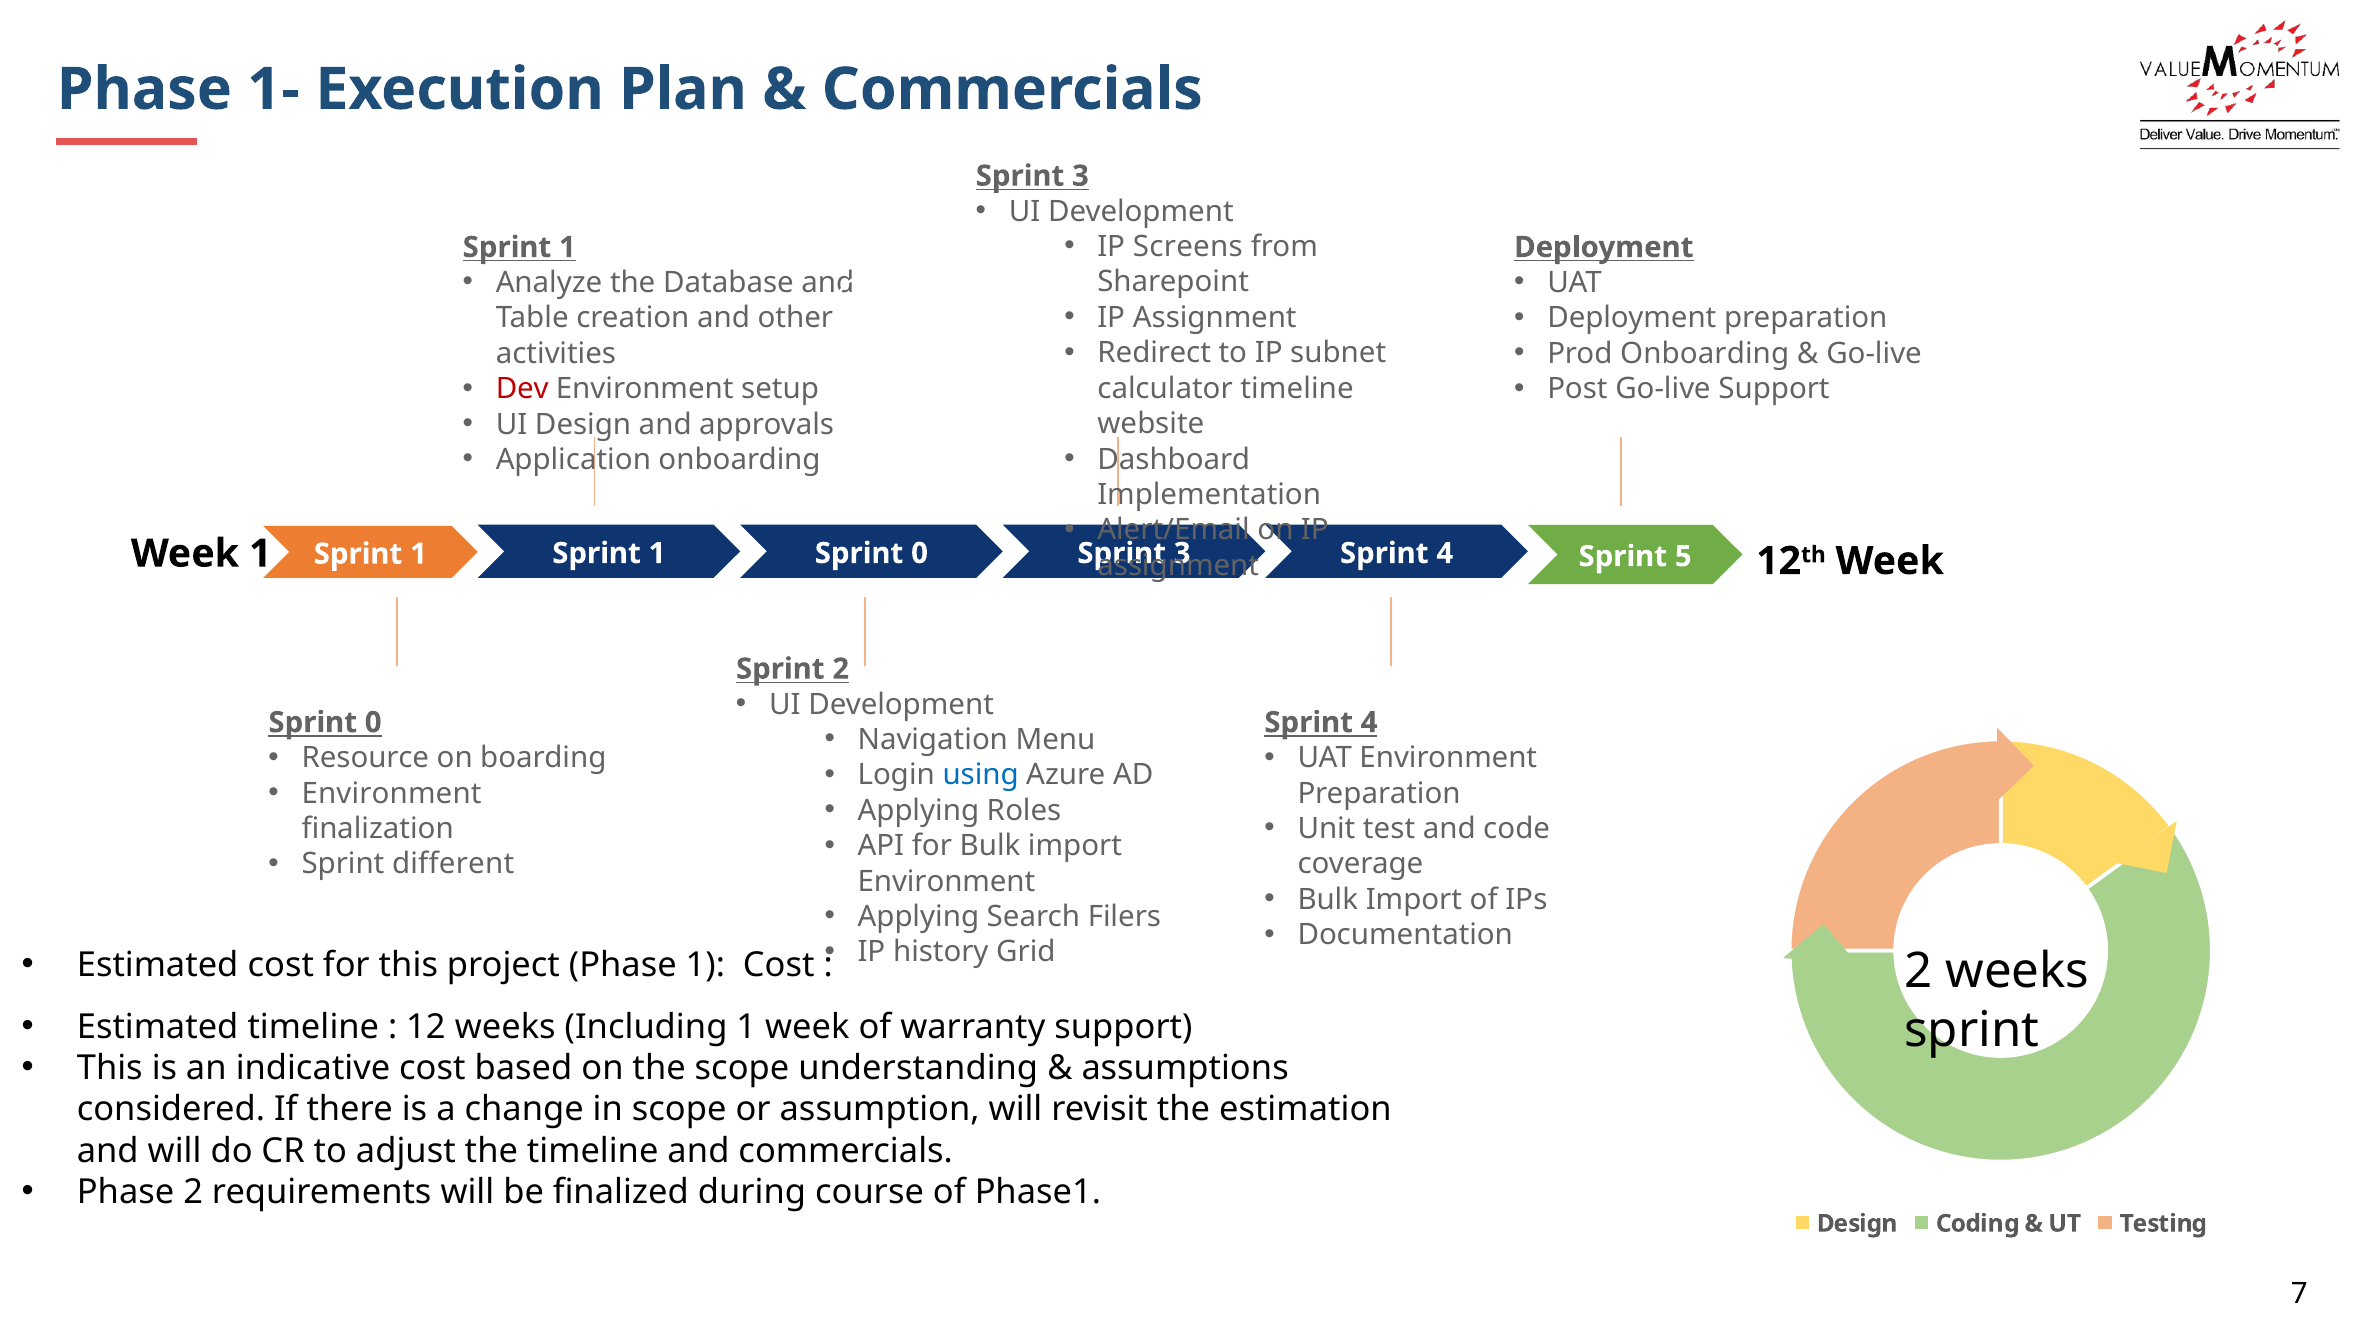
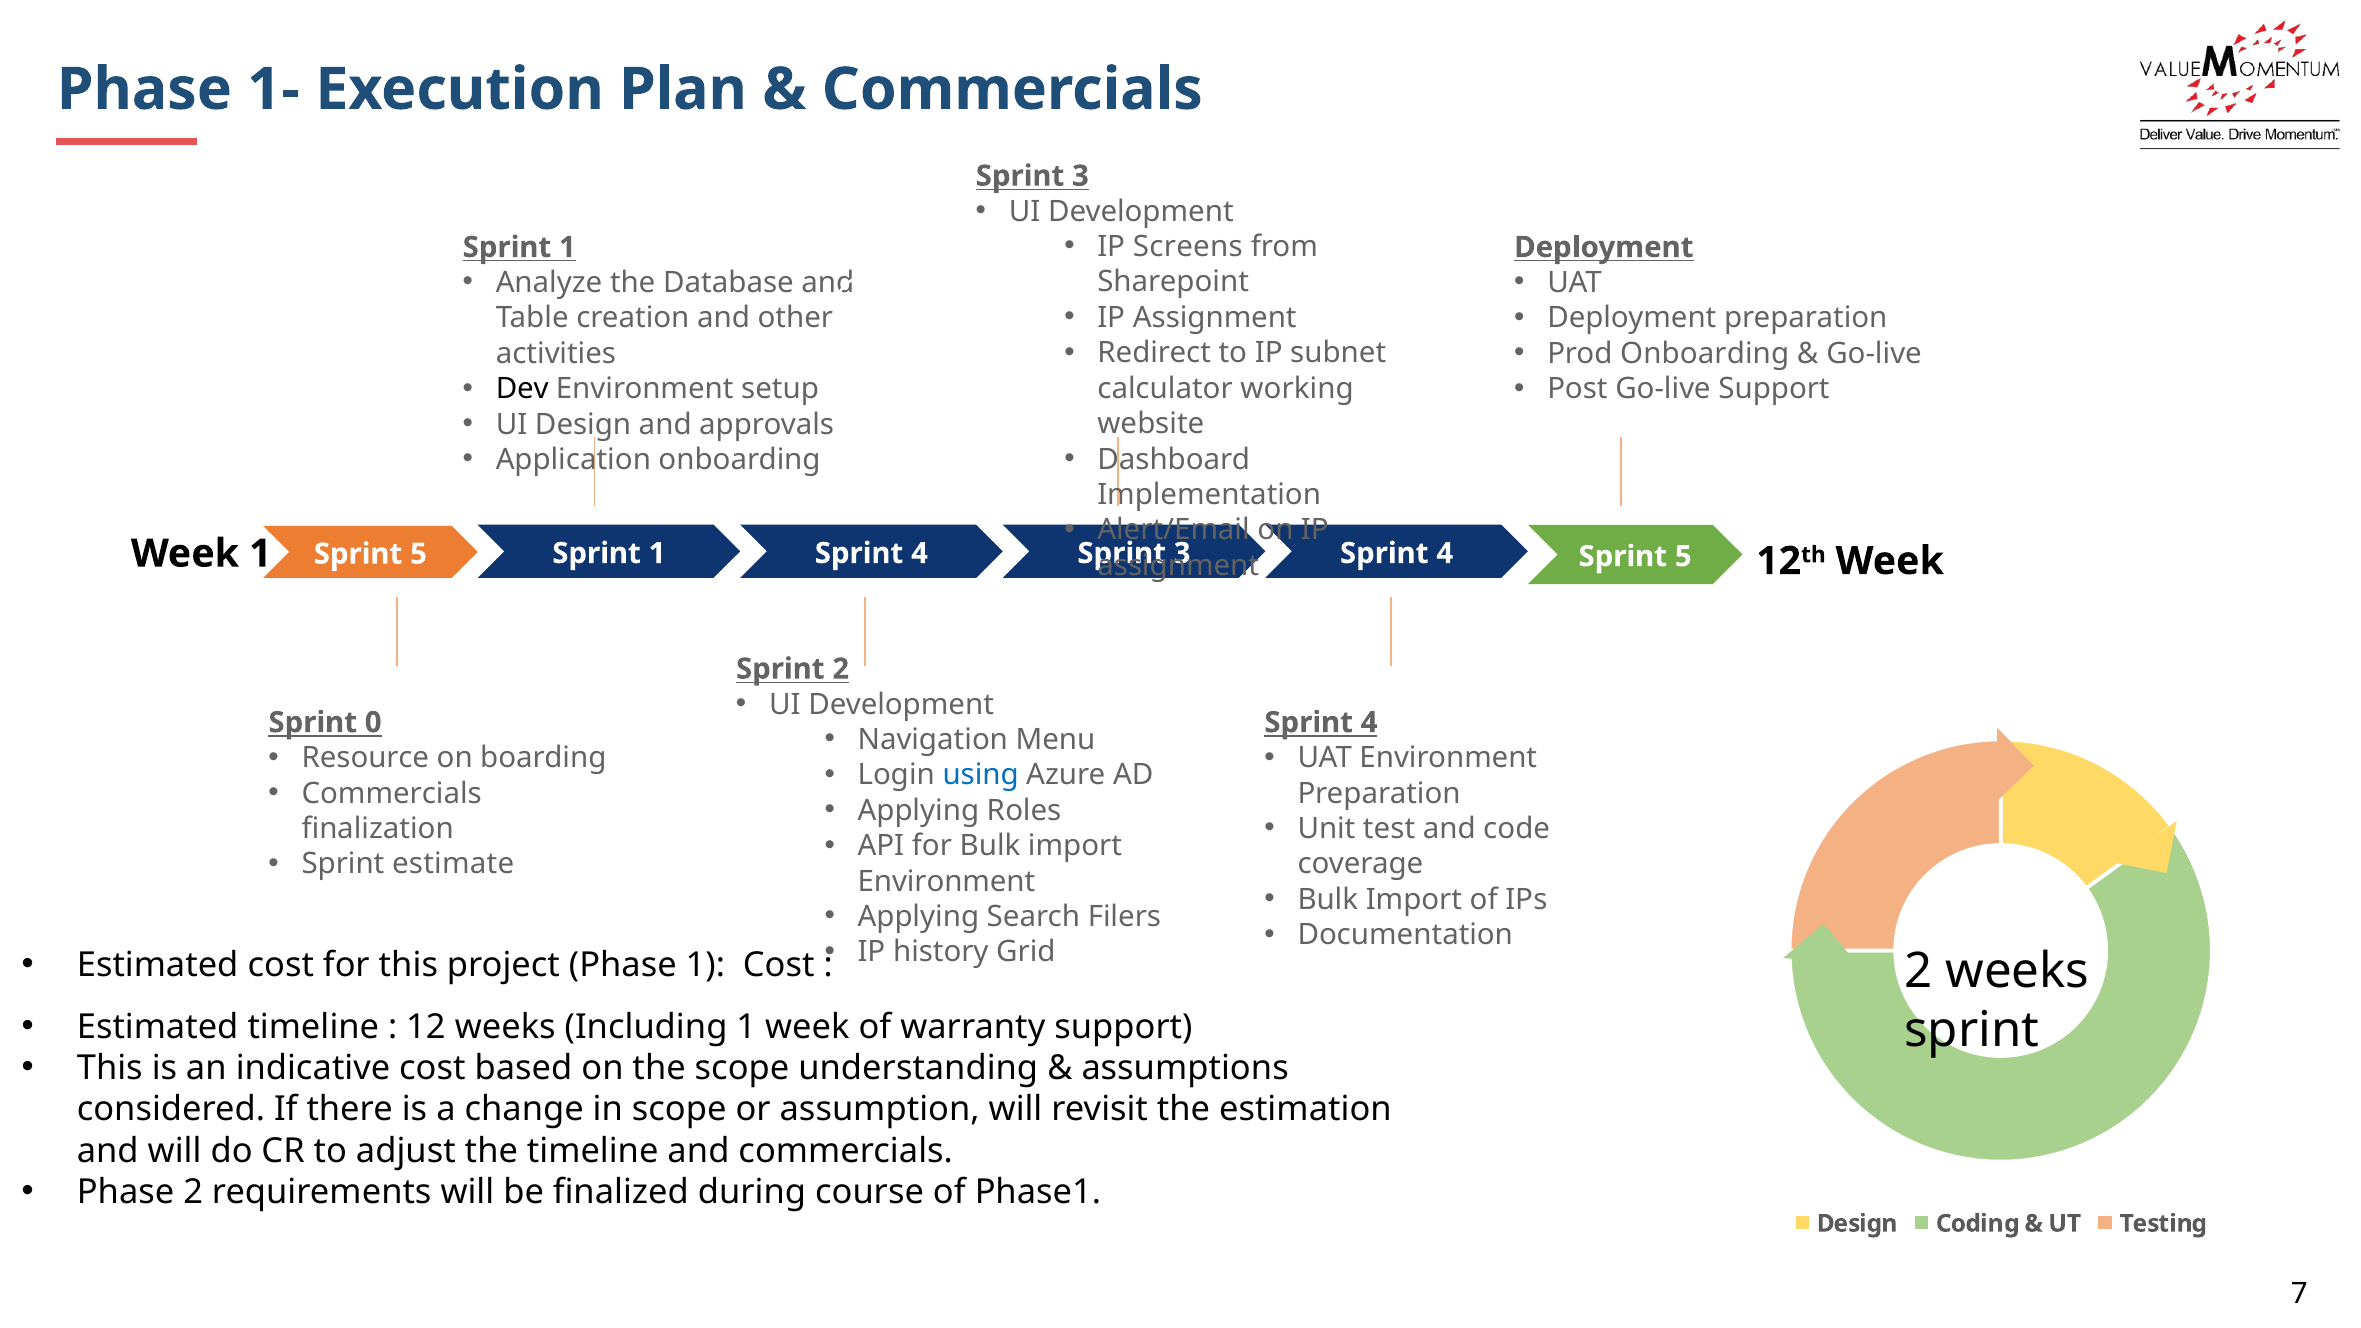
Dev colour: red -> black
calculator timeline: timeline -> working
1 Sprint 0: 0 -> 4
1 at (419, 554): 1 -> 5
Environment at (392, 793): Environment -> Commercials
different: different -> estimate
